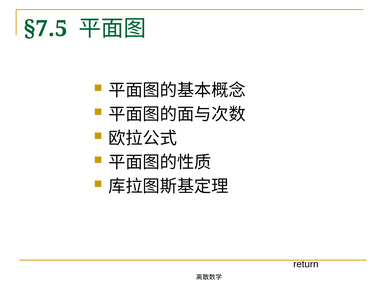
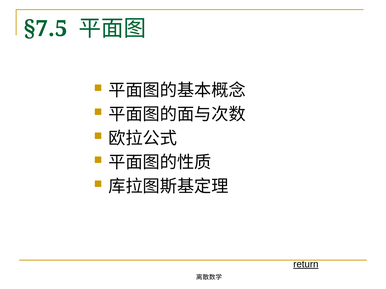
return underline: none -> present
